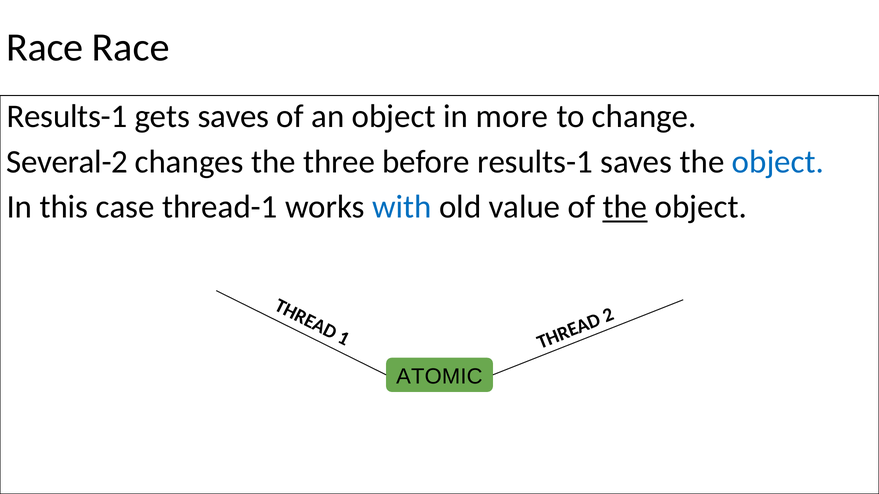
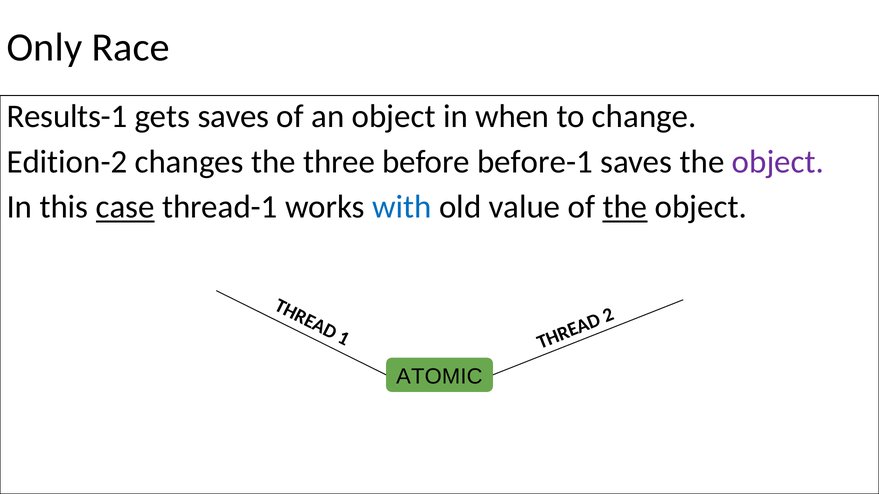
Race at (45, 48): Race -> Only
more: more -> when
Several-2: Several-2 -> Edition-2
before results-1: results-1 -> before-1
object at (778, 162) colour: blue -> purple
case underline: none -> present
